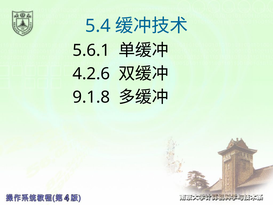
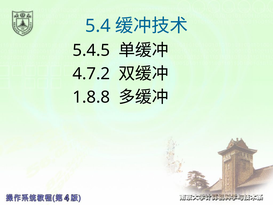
5.6.1: 5.6.1 -> 5.4.5
4.2.6: 4.2.6 -> 4.7.2
9.1.8: 9.1.8 -> 1.8.8
